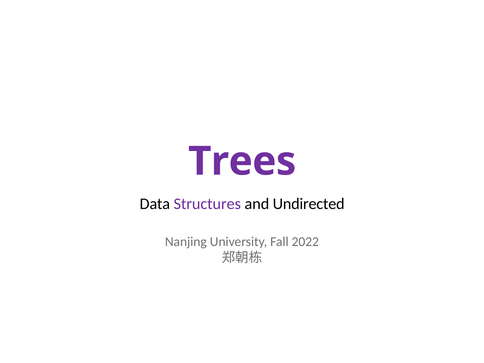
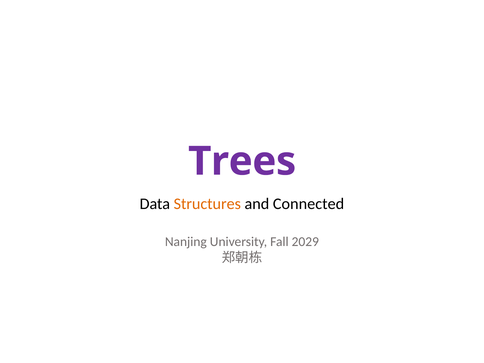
Structures colour: purple -> orange
Undirected: Undirected -> Connected
2022: 2022 -> 2029
